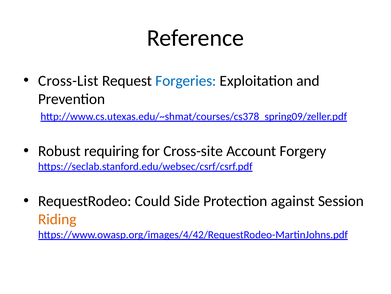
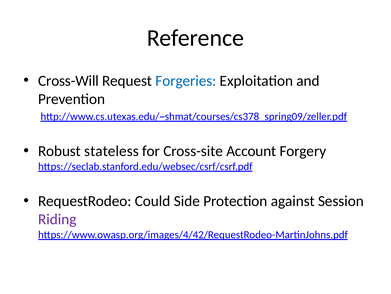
Cross-List: Cross-List -> Cross-Will
requiring: requiring -> stateless
Riding colour: orange -> purple
